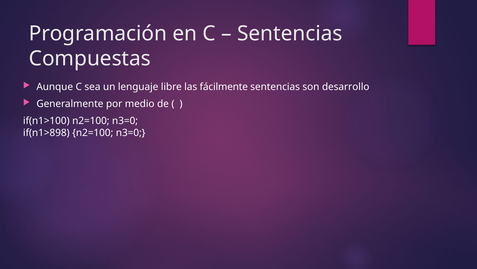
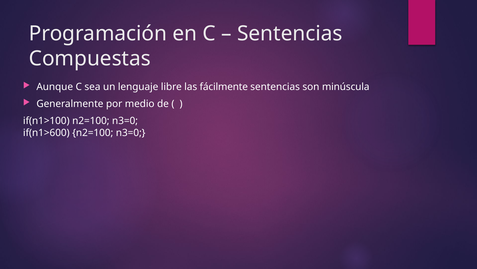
desarrollo: desarrollo -> minúscula
if(n1>898: if(n1>898 -> if(n1>600
